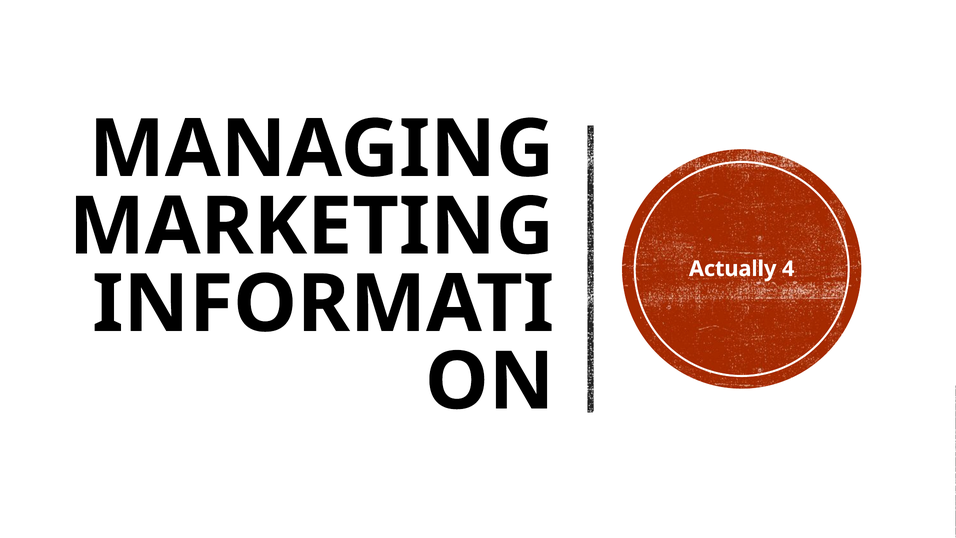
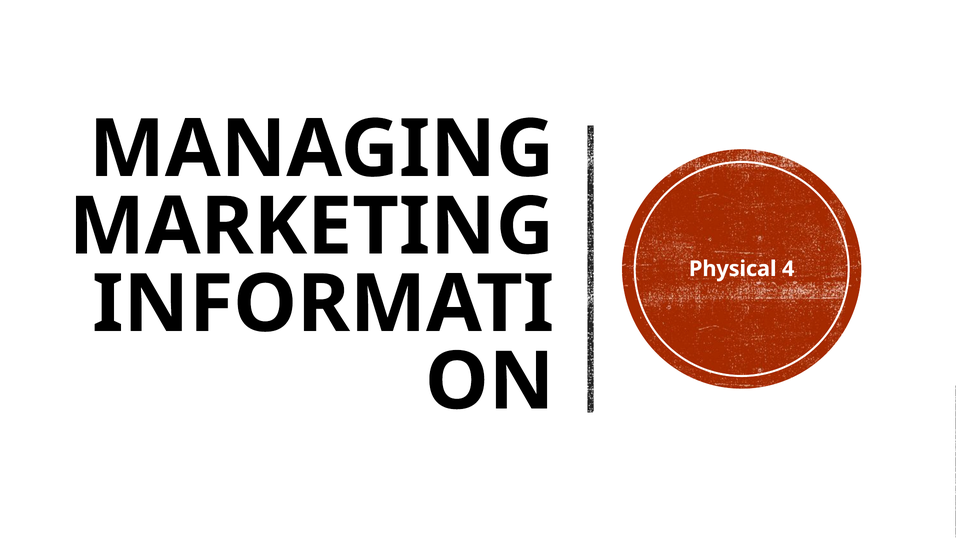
Actually: Actually -> Physical
